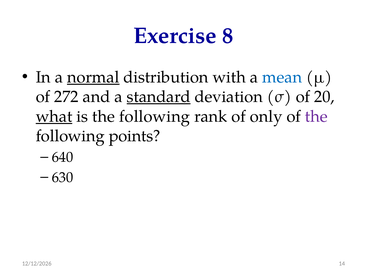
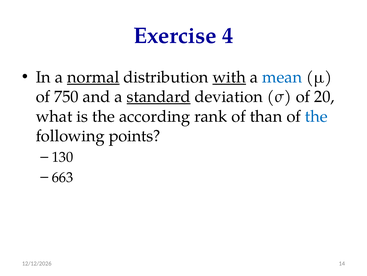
8: 8 -> 4
with underline: none -> present
272: 272 -> 750
what underline: present -> none
is the following: following -> according
only: only -> than
the at (316, 116) colour: purple -> blue
640: 640 -> 130
630: 630 -> 663
